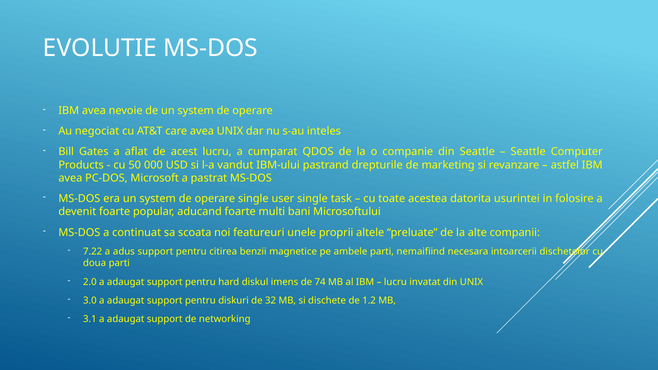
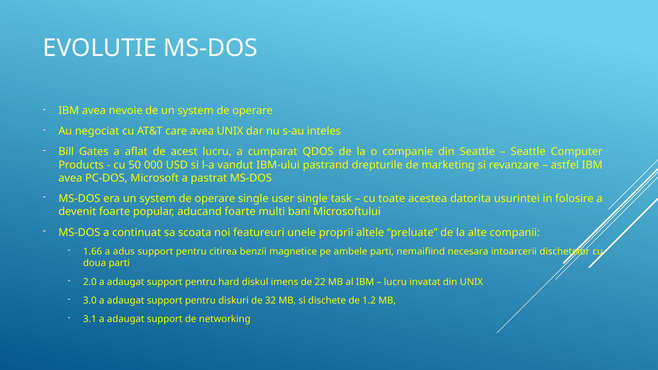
7.22: 7.22 -> 1.66
74: 74 -> 22
